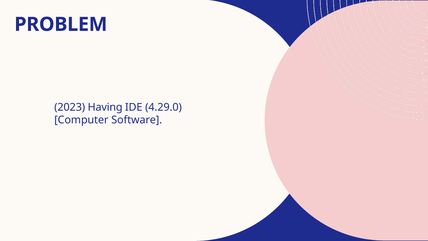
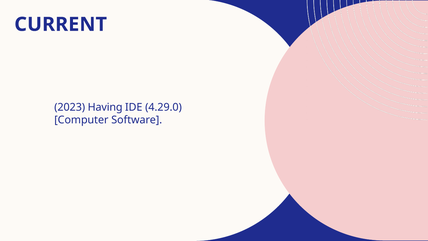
PROBLEM: PROBLEM -> CURRENT
